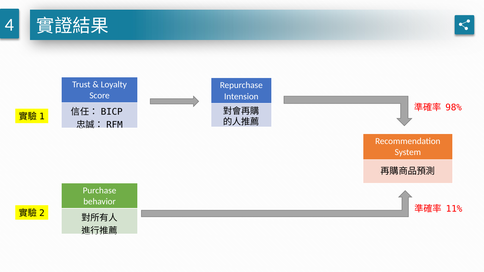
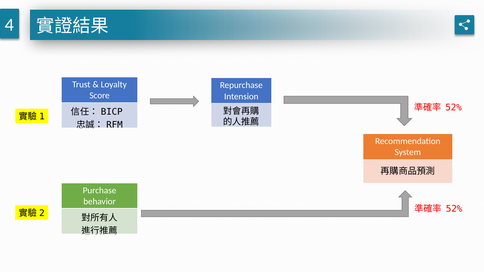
98% at (454, 107): 98% -> 52%
11% at (454, 209): 11% -> 52%
